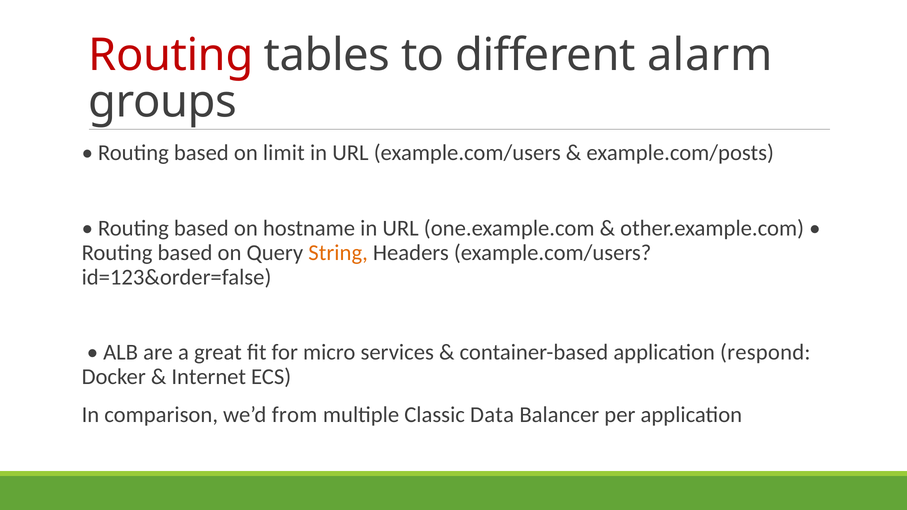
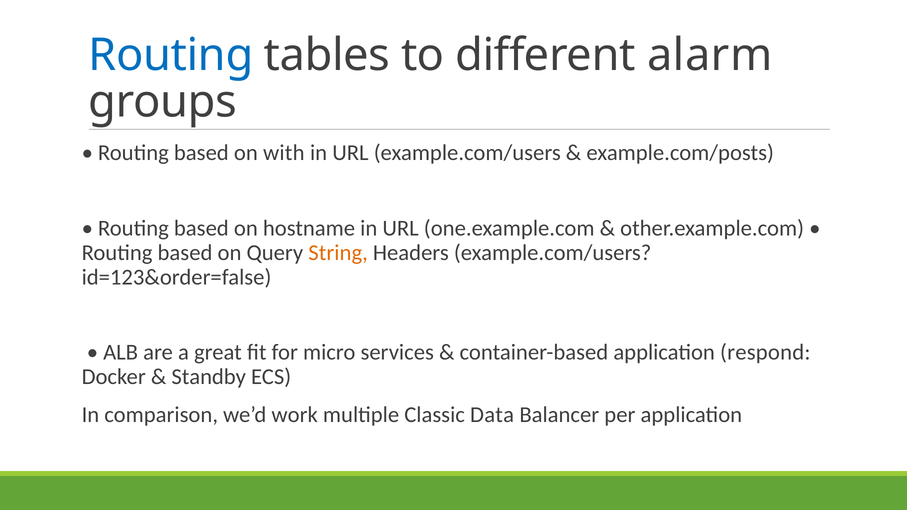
Routing at (171, 55) colour: red -> blue
limit: limit -> with
Internet: Internet -> Standby
from: from -> work
